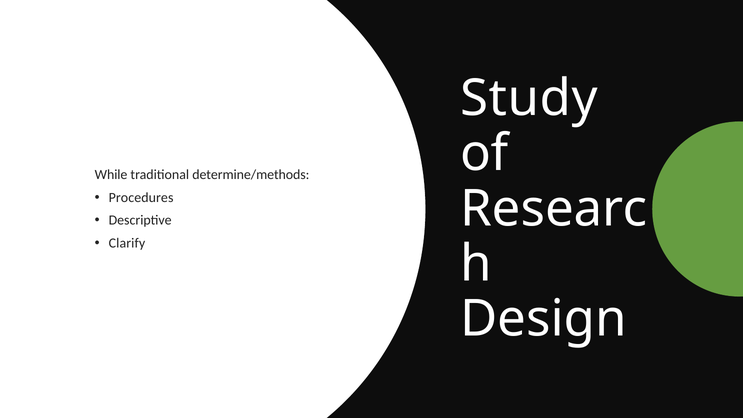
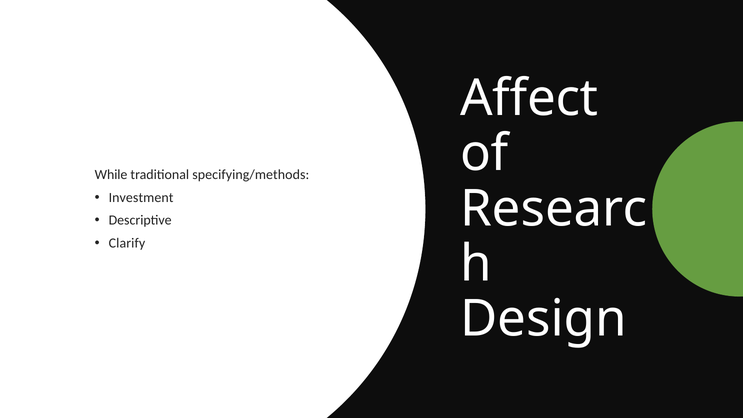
Study: Study -> Affect
determine/methods: determine/methods -> specifying/methods
Procedures: Procedures -> Investment
